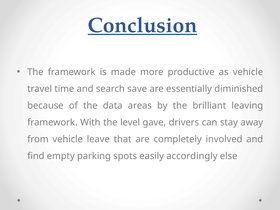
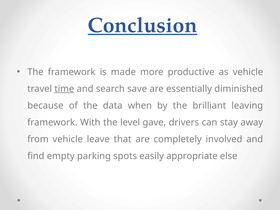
time underline: none -> present
areas: areas -> when
accordingly: accordingly -> appropriate
